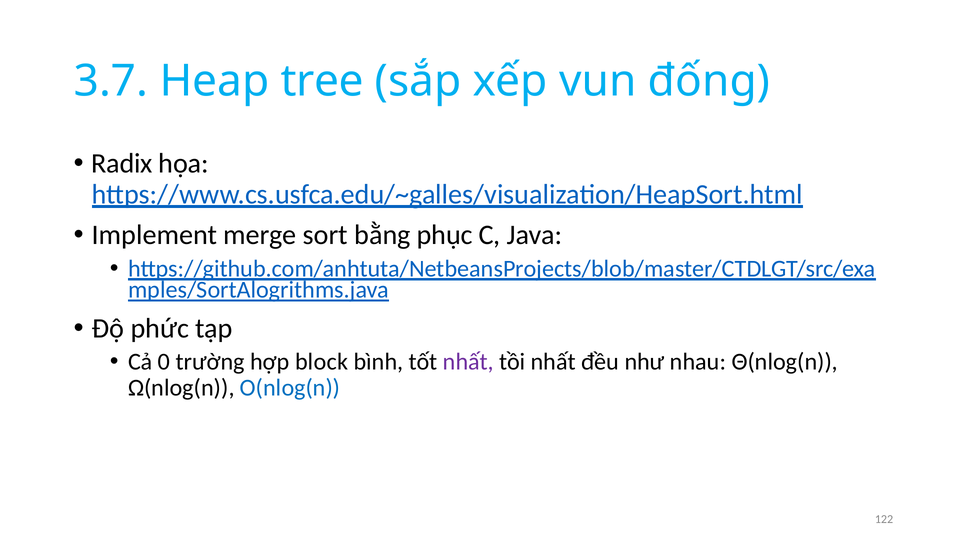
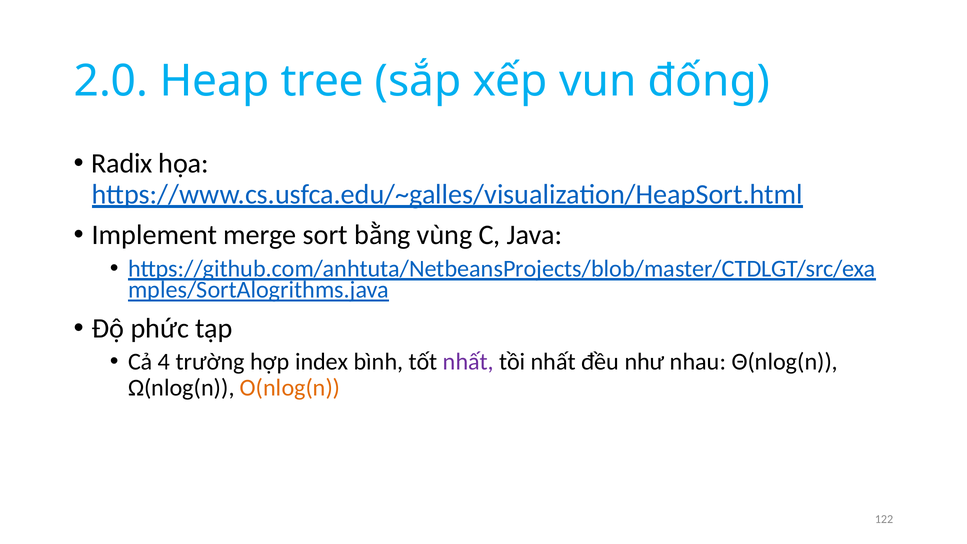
3.7: 3.7 -> 2.0
phục: phục -> vùng
0: 0 -> 4
block: block -> index
O(nlog(n colour: blue -> orange
